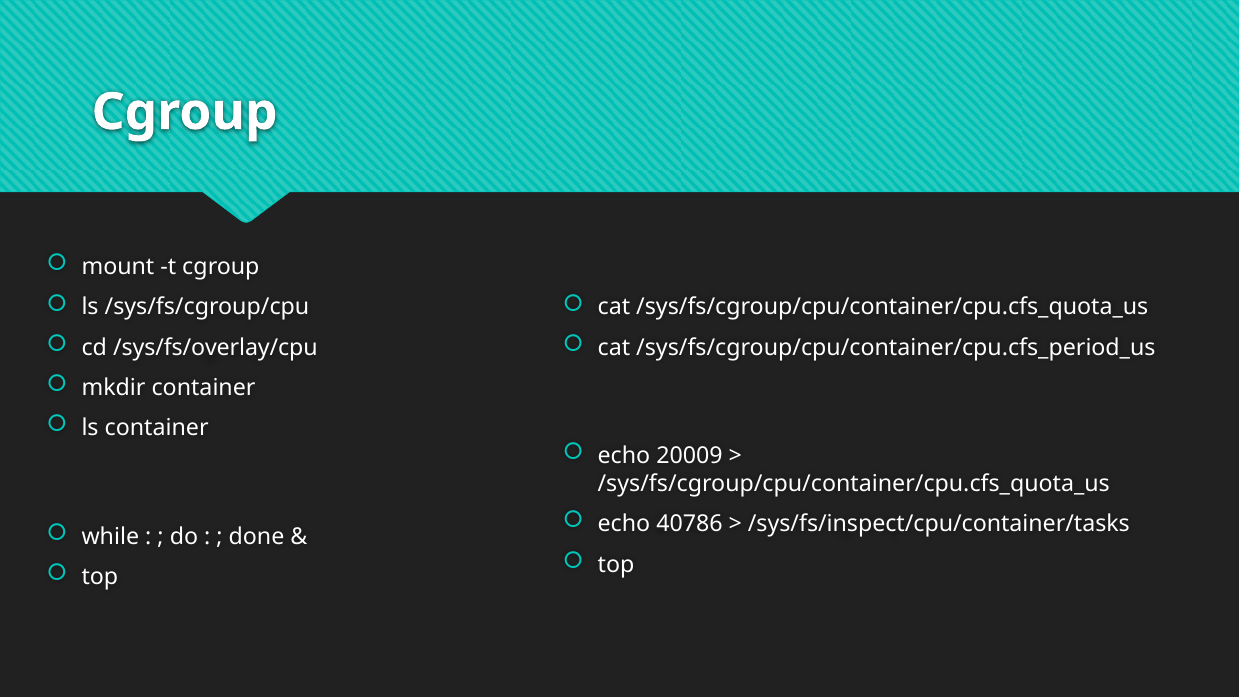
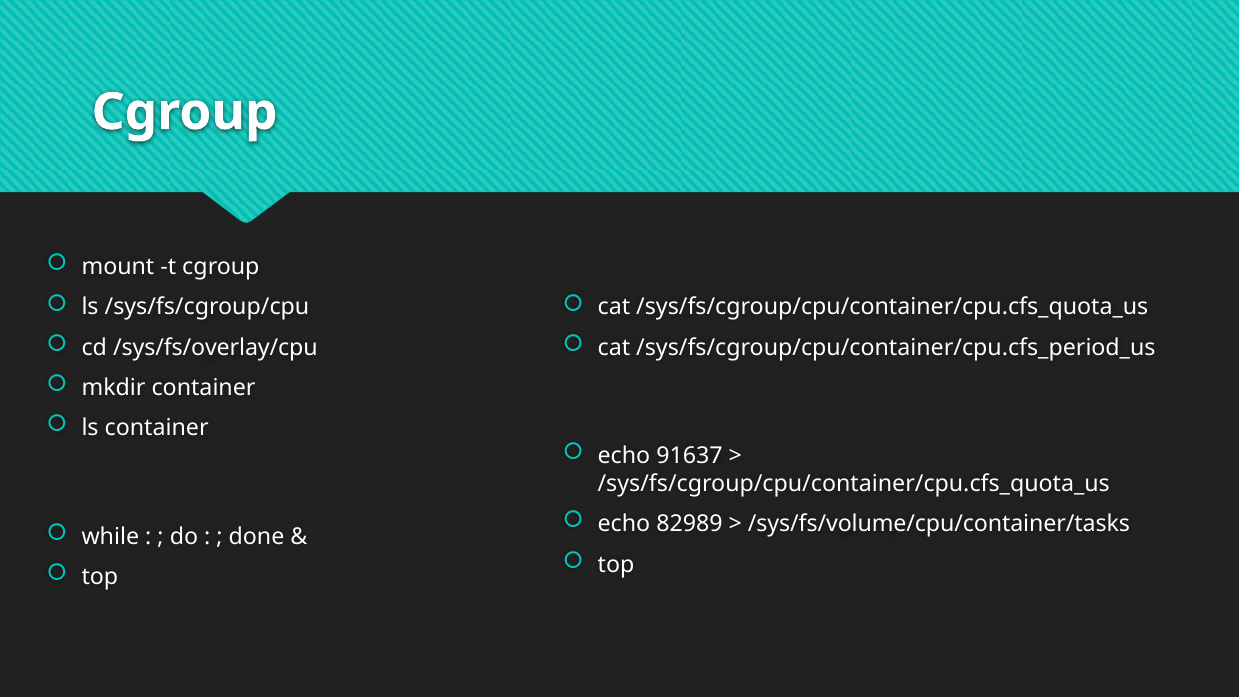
20009: 20009 -> 91637
40786: 40786 -> 82989
/sys/fs/inspect/cpu/container/tasks: /sys/fs/inspect/cpu/container/tasks -> /sys/fs/volume/cpu/container/tasks
